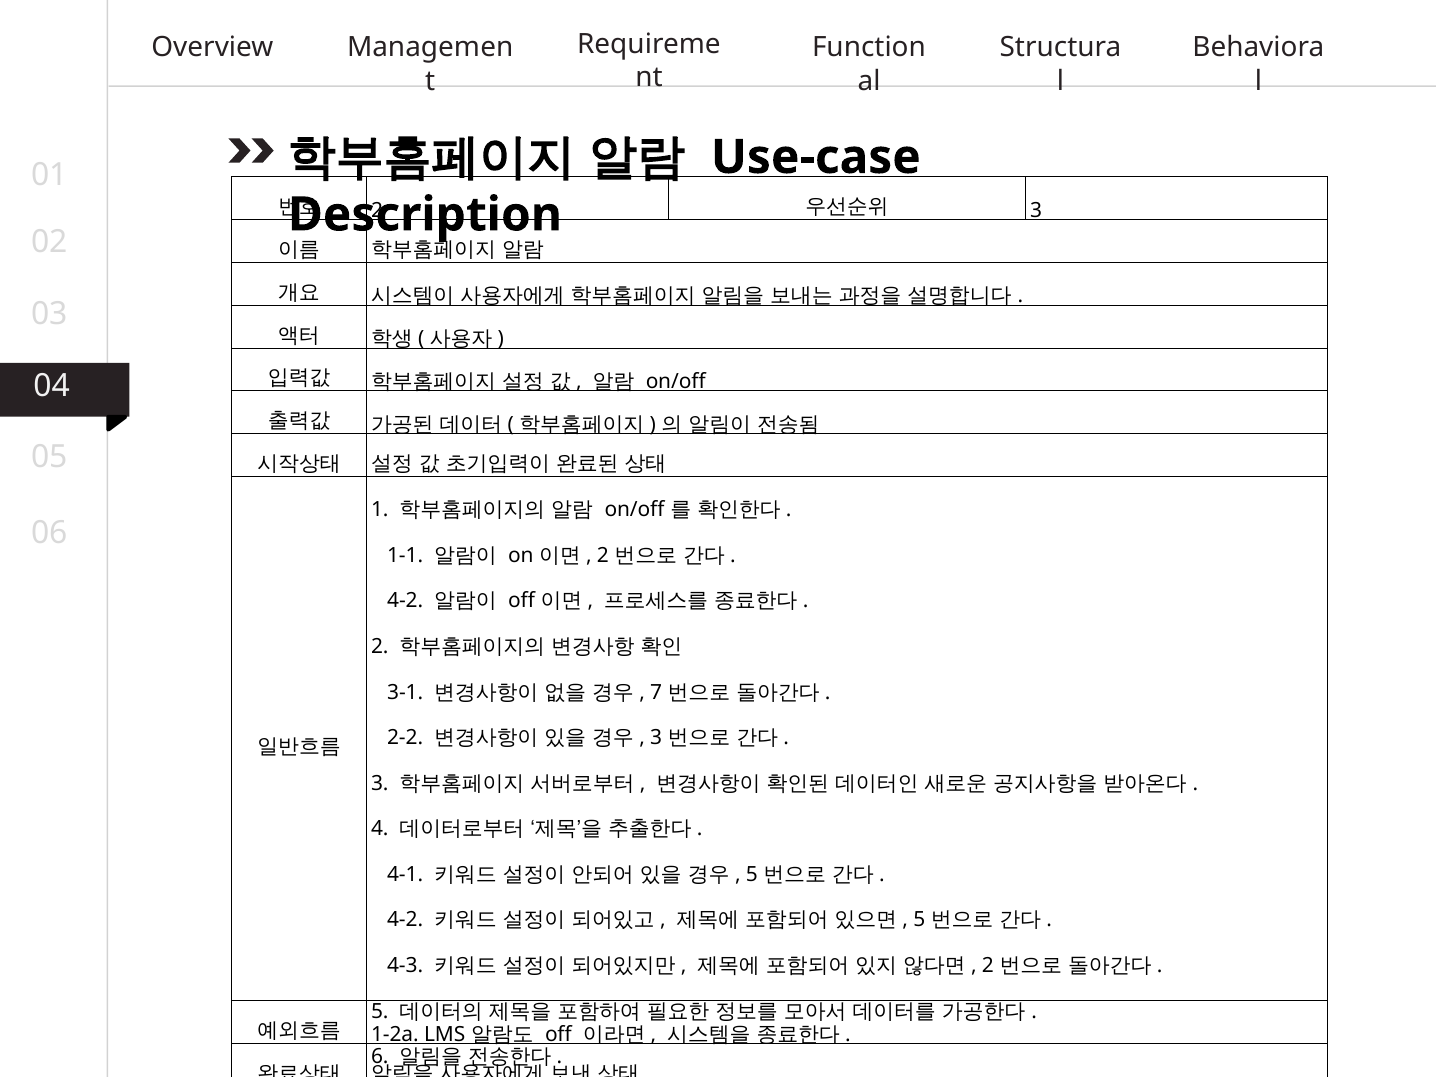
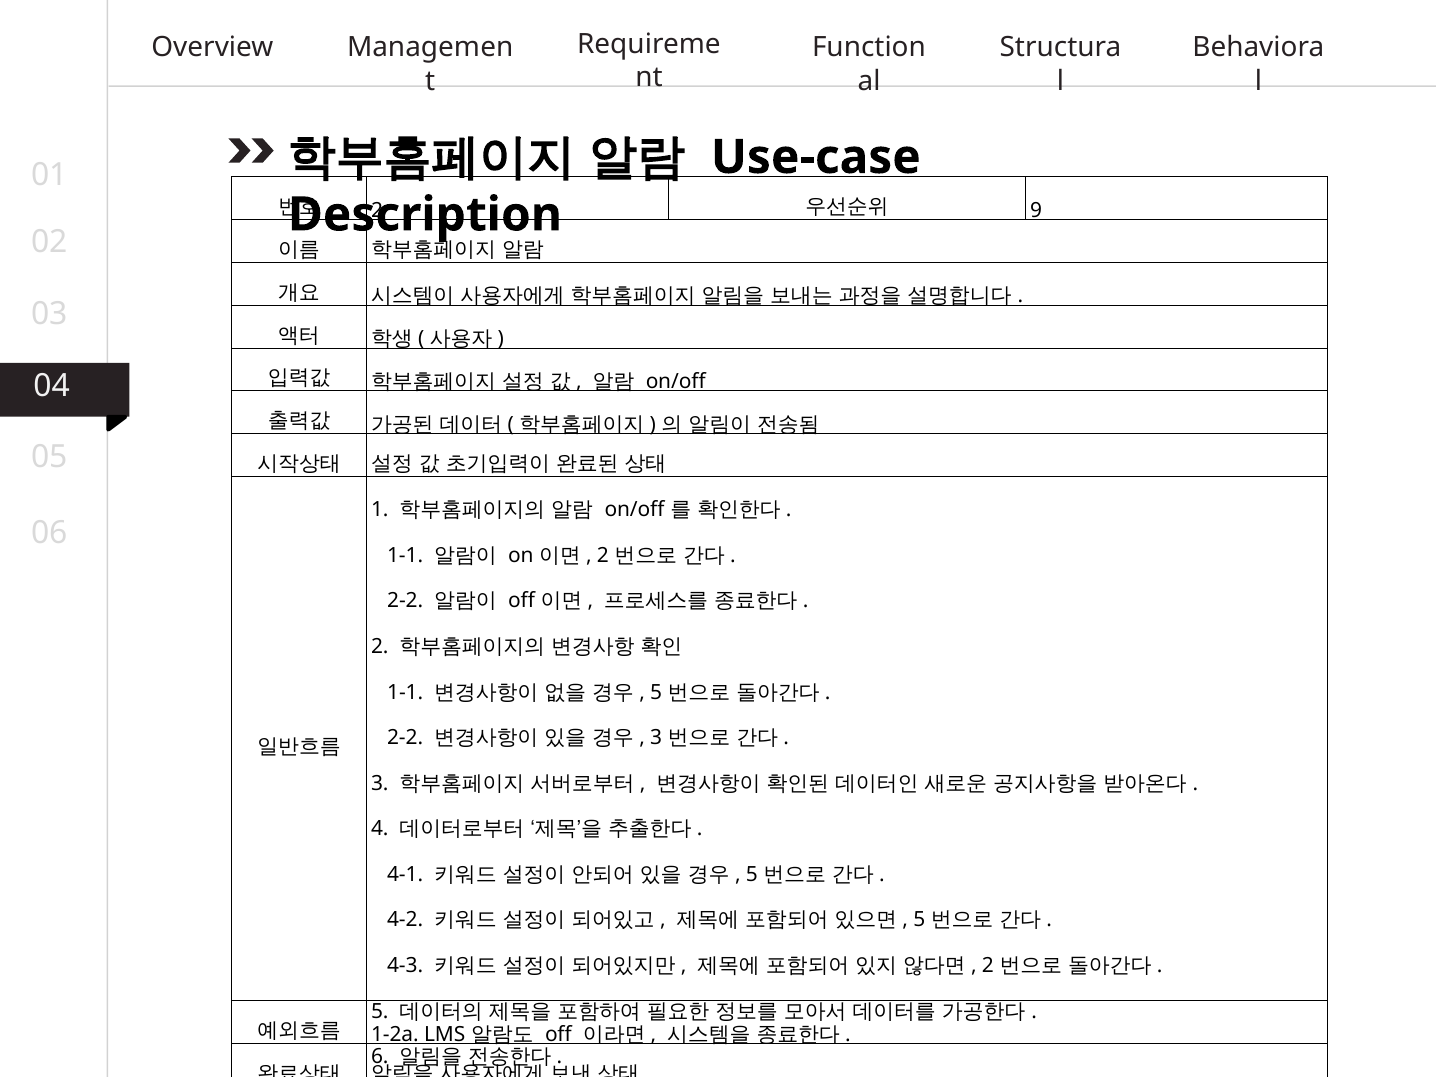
3 at (1036, 210): 3 -> 9
4-2 at (405, 601): 4-2 -> 2-2
3-1 at (405, 692): 3-1 -> 1-1
7 at (656, 692): 7 -> 5
